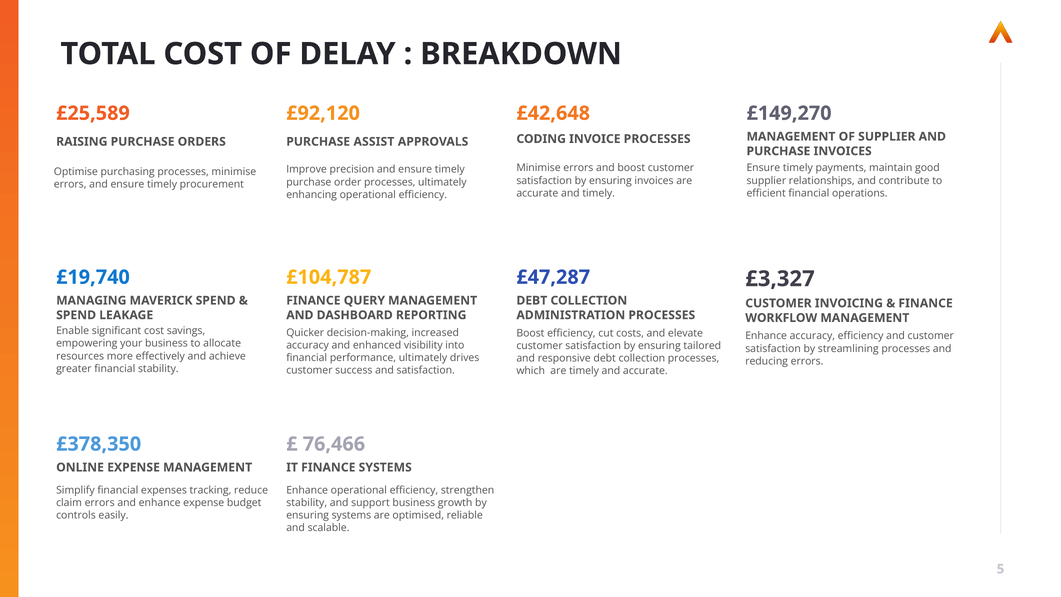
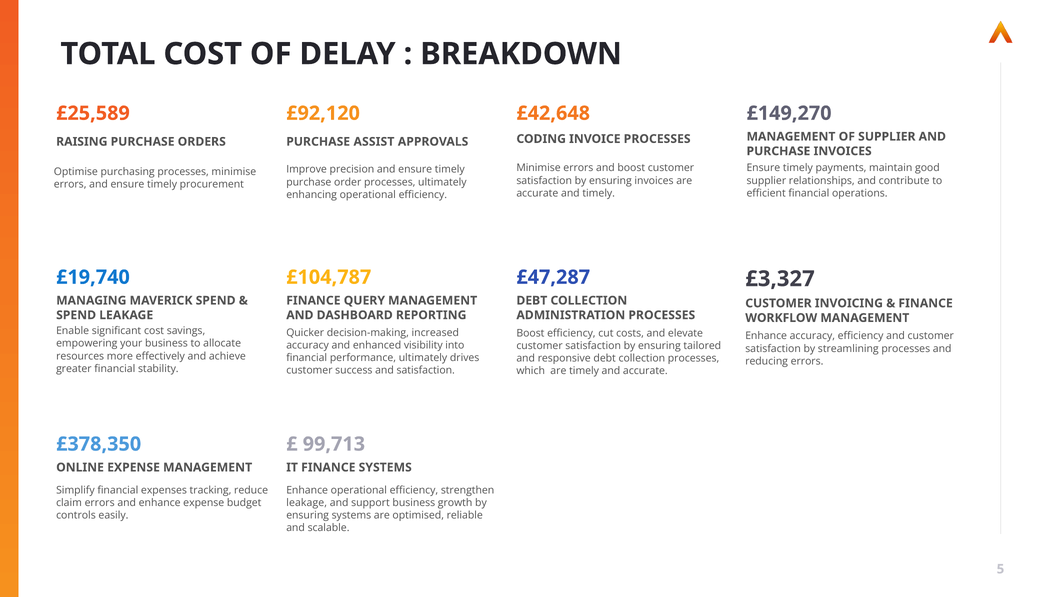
76,466: 76,466 -> 99,713
stability at (307, 503): stability -> leakage
